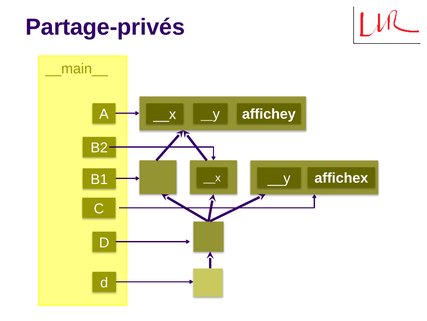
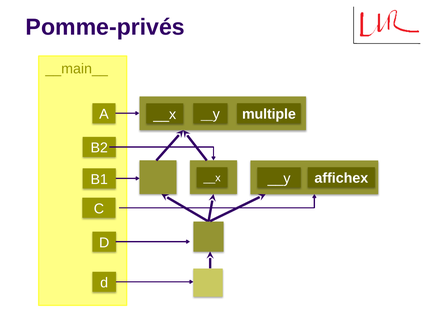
Partage-privés: Partage-privés -> Pomme-privés
affichey: affichey -> multiple
